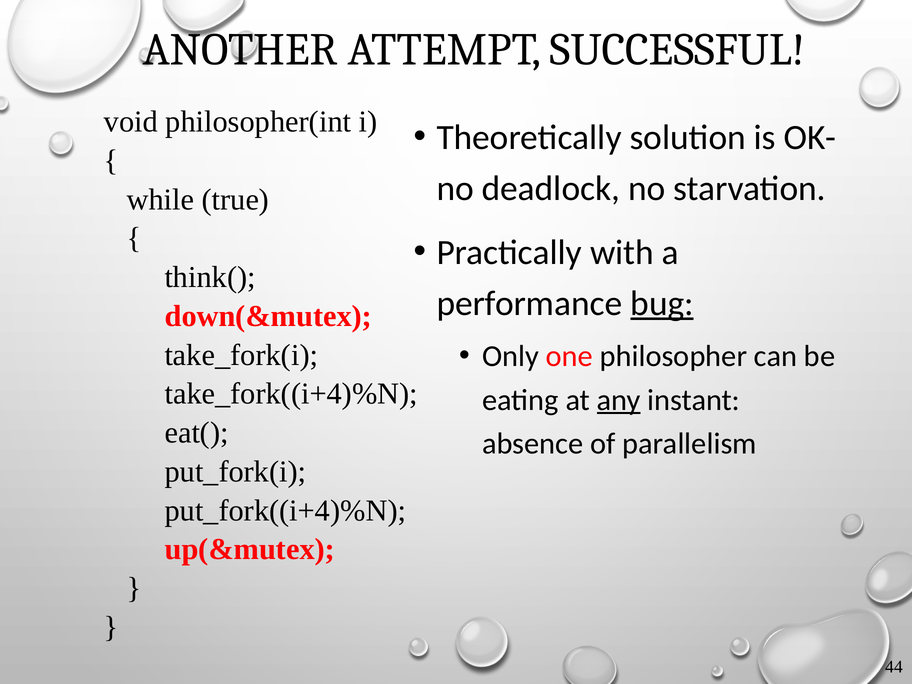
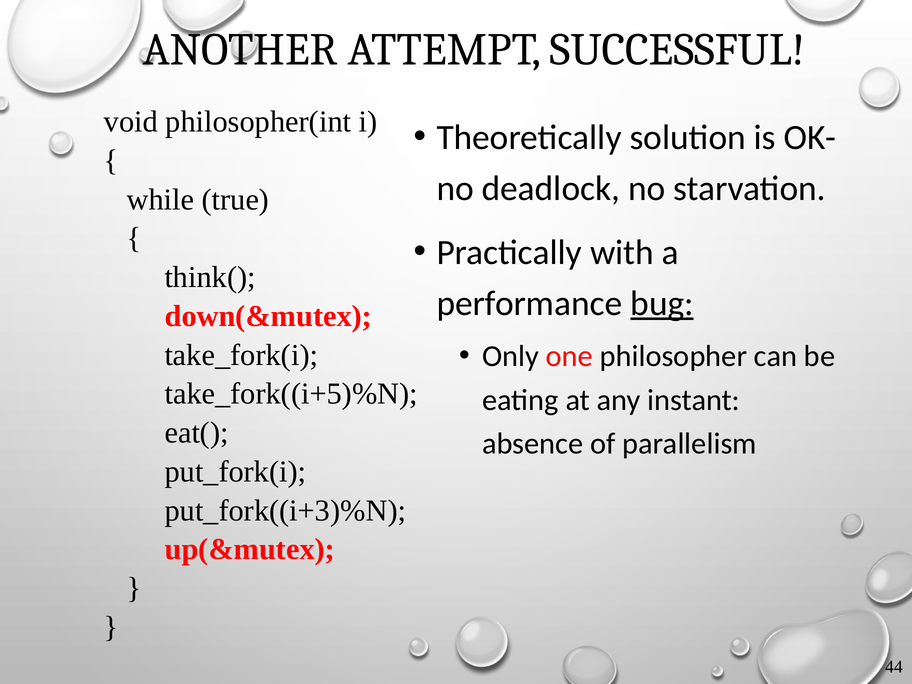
take_fork((i+4)%N: take_fork((i+4)%N -> take_fork((i+5)%N
any underline: present -> none
put_fork((i+4)%N: put_fork((i+4)%N -> put_fork((i+3)%N
